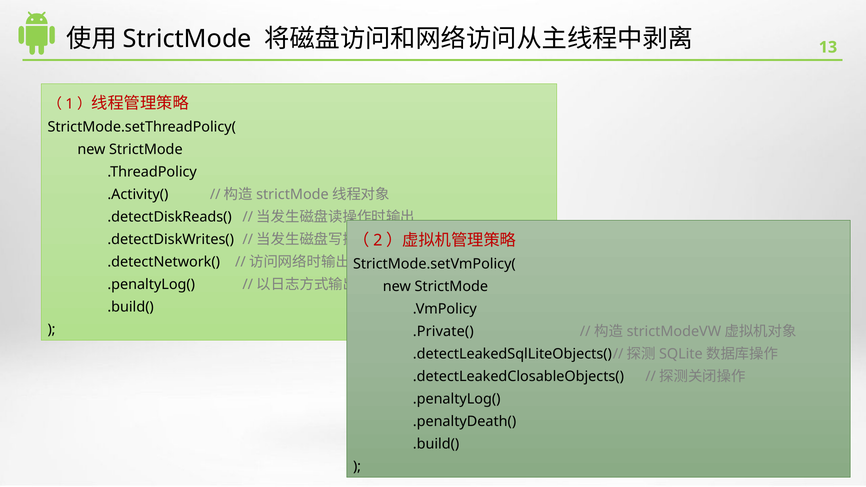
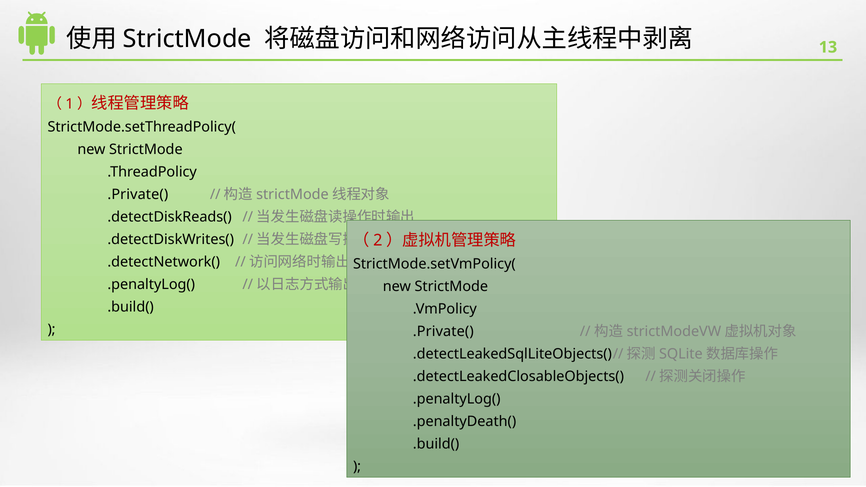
.Activity( at (138, 194): .Activity( -> .Private(
